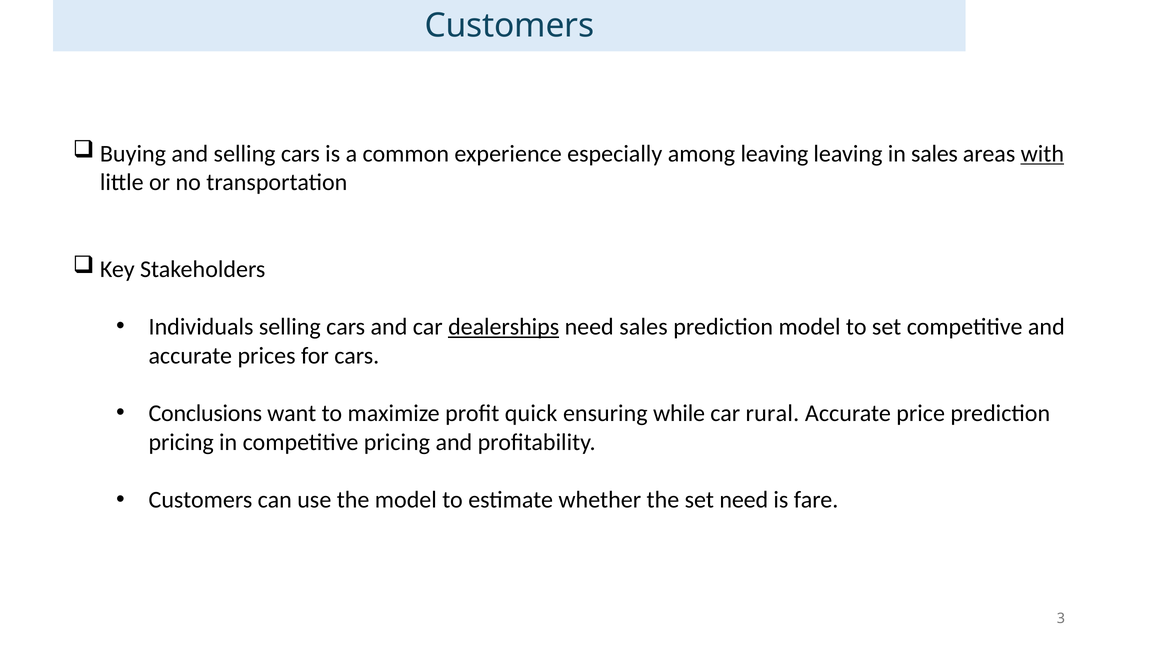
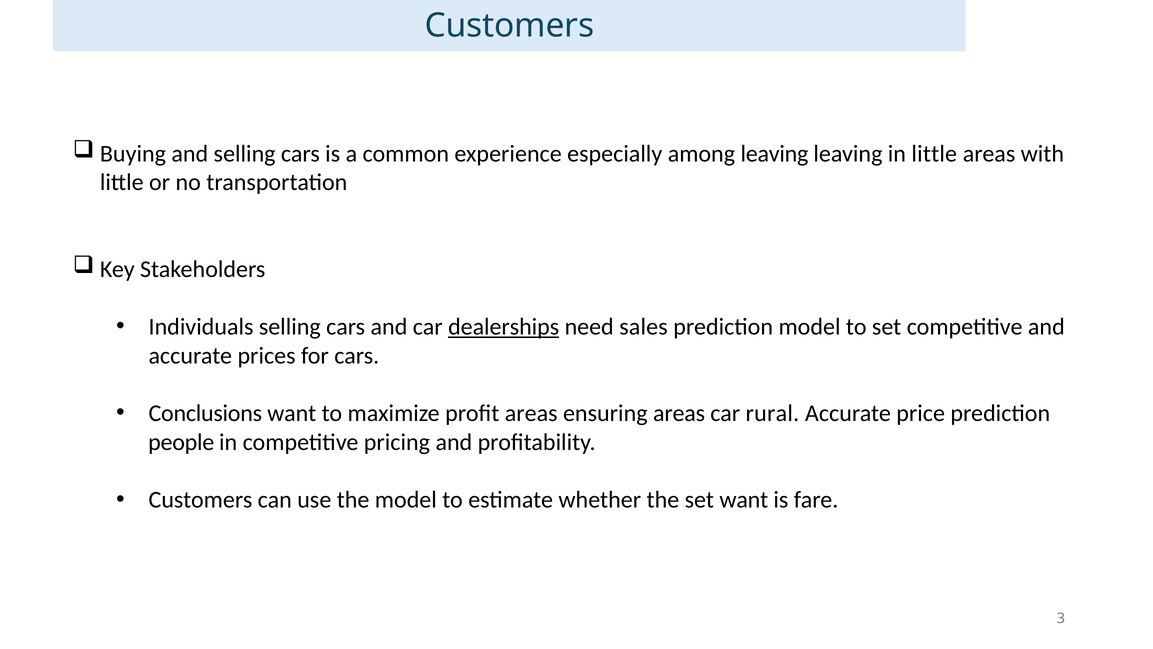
in sales: sales -> little
with underline: present -> none
profit quick: quick -> areas
ensuring while: while -> areas
pricing at (181, 442): pricing -> people
set need: need -> want
